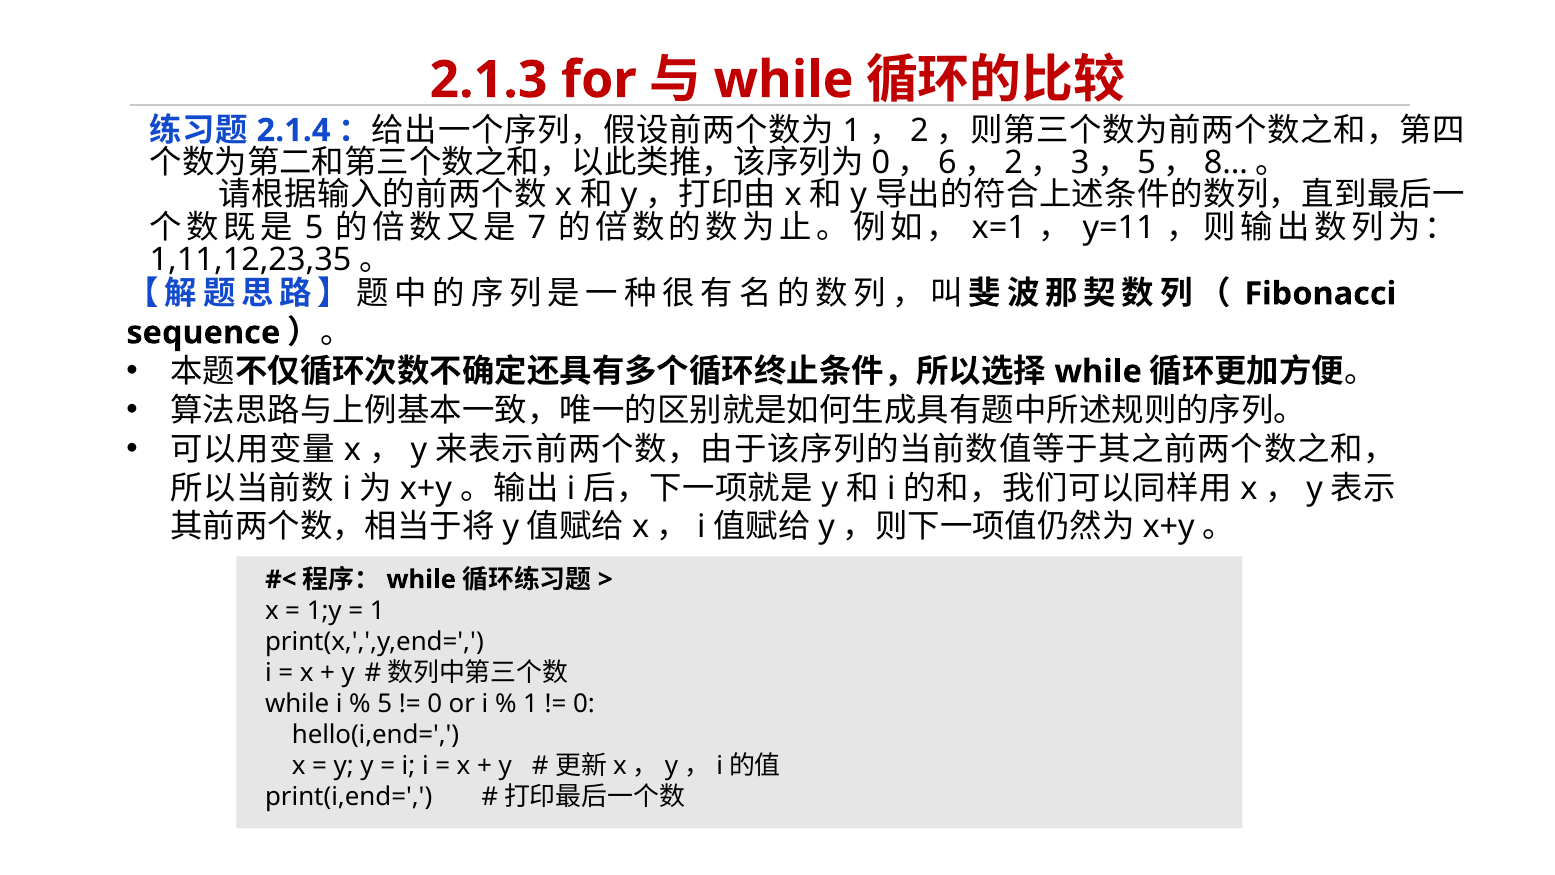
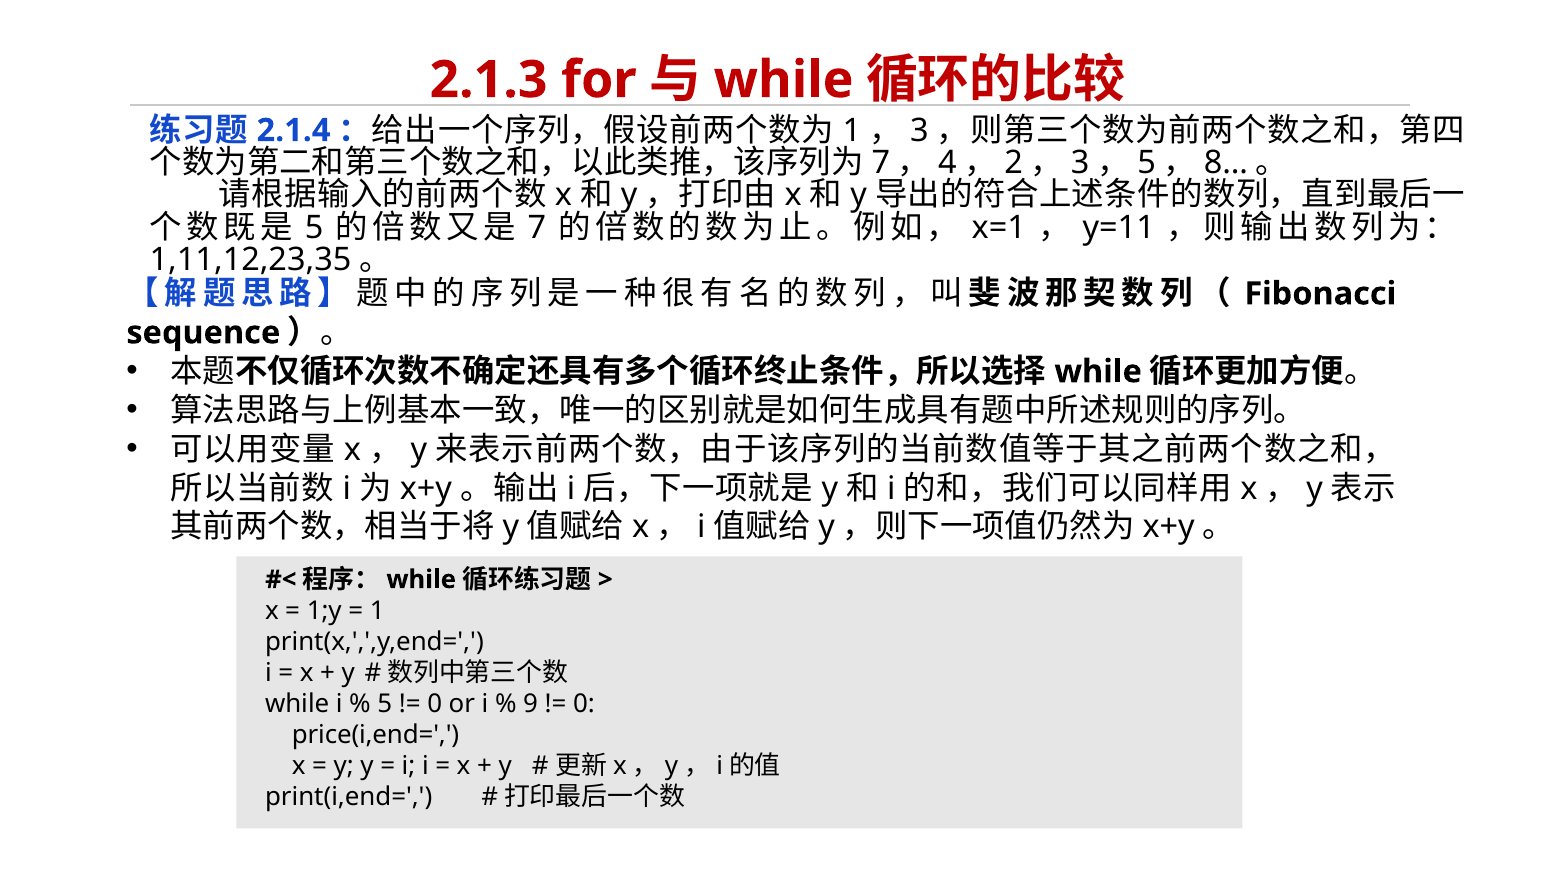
2 at (919, 130): 2 -> 3
0 at (881, 163): 0 -> 7
6: 6 -> 4
1 at (531, 704): 1 -> 9
hello(i,end=: hello(i,end= -> price(i,end=
